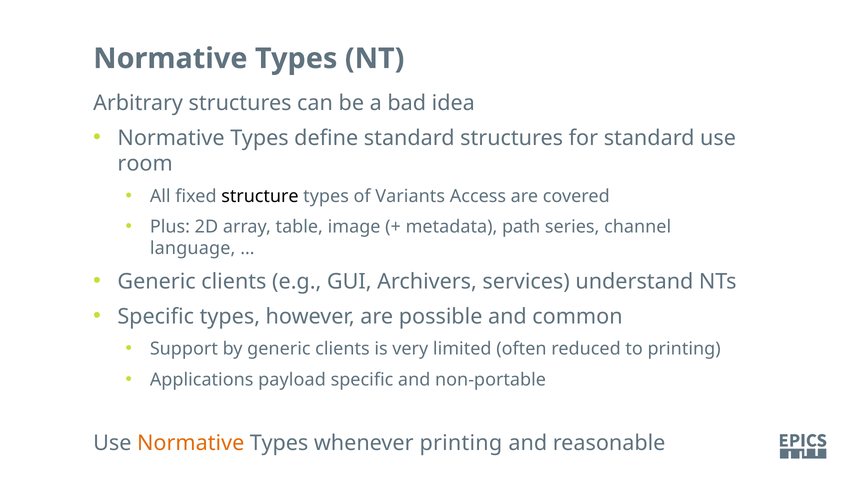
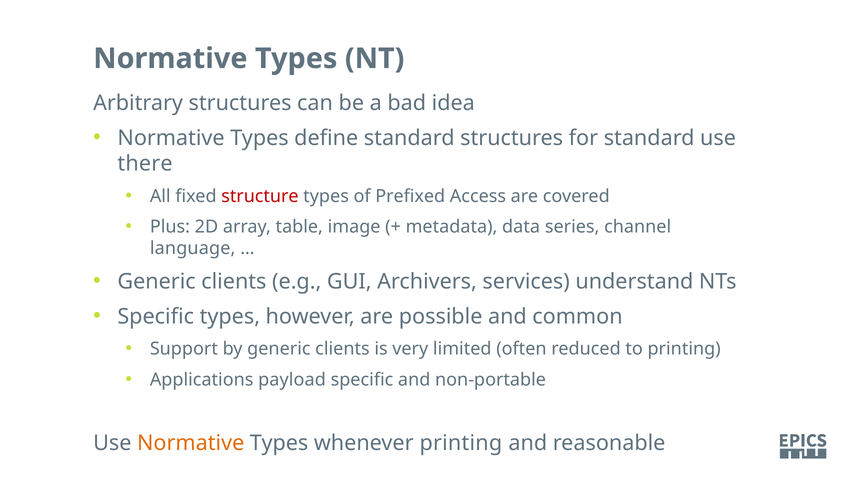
room: room -> there
structure colour: black -> red
Variants: Variants -> Prefixed
path: path -> data
